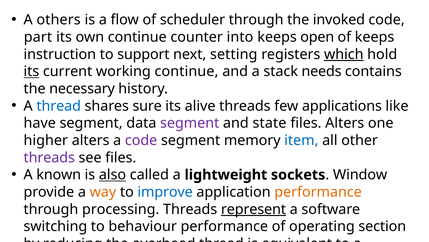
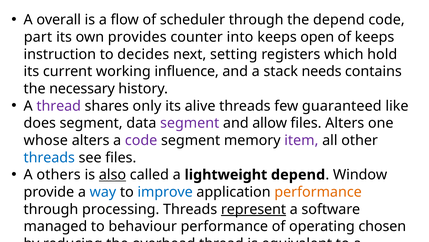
others: others -> overall
the invoked: invoked -> depend
own continue: continue -> provides
support: support -> decides
which underline: present -> none
its at (31, 71) underline: present -> none
working continue: continue -> influence
thread at (59, 106) colour: blue -> purple
sure: sure -> only
applications: applications -> guaranteed
have: have -> does
state: state -> allow
higher: higher -> whose
item colour: blue -> purple
threads at (49, 157) colour: purple -> blue
known: known -> others
lightweight sockets: sockets -> depend
way colour: orange -> blue
switching: switching -> managed
section: section -> chosen
